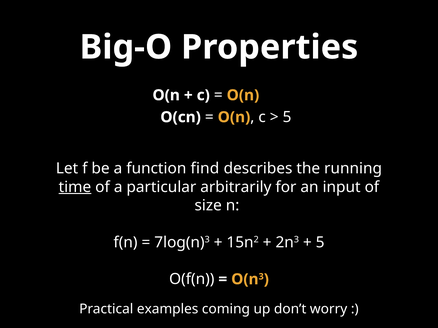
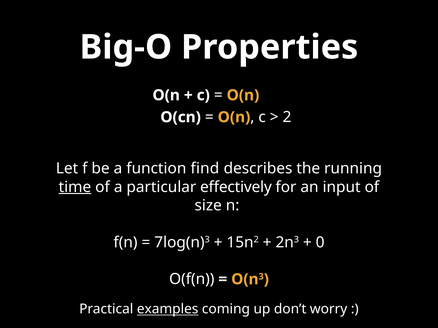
5 at (287, 117): 5 -> 2
arbitrarily: arbitrarily -> effectively
5 at (320, 243): 5 -> 0
examples underline: none -> present
